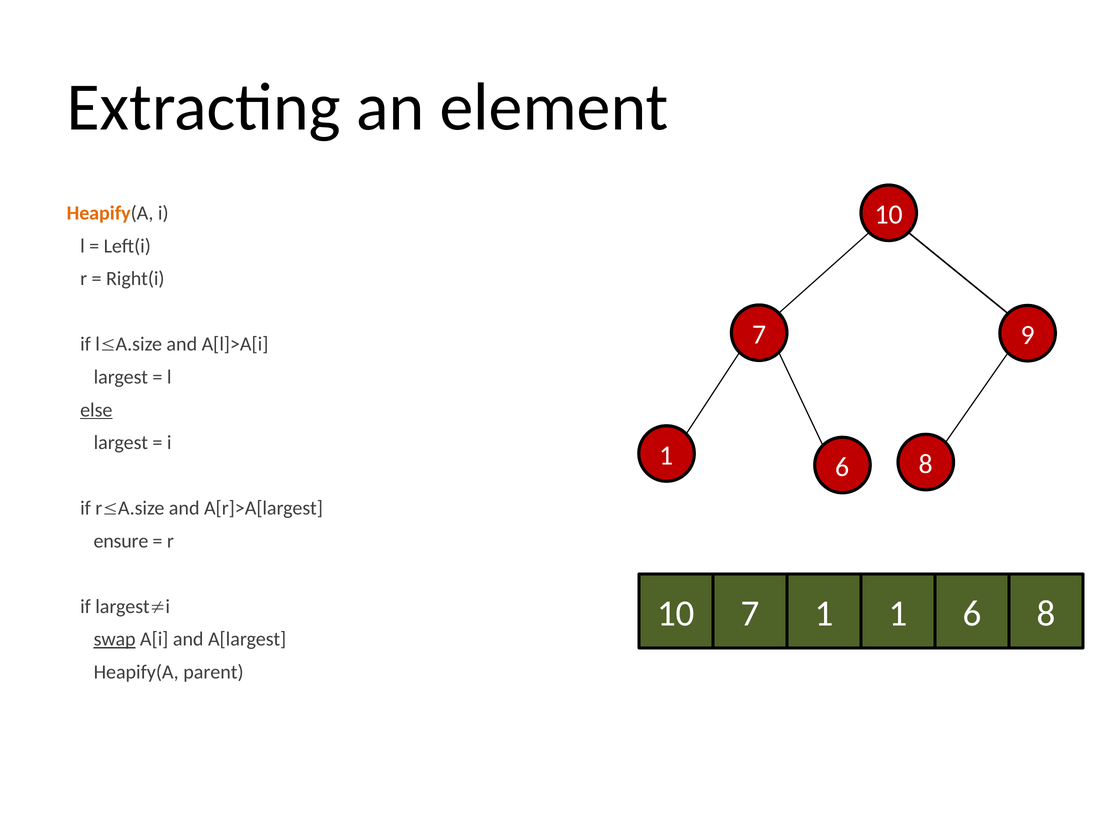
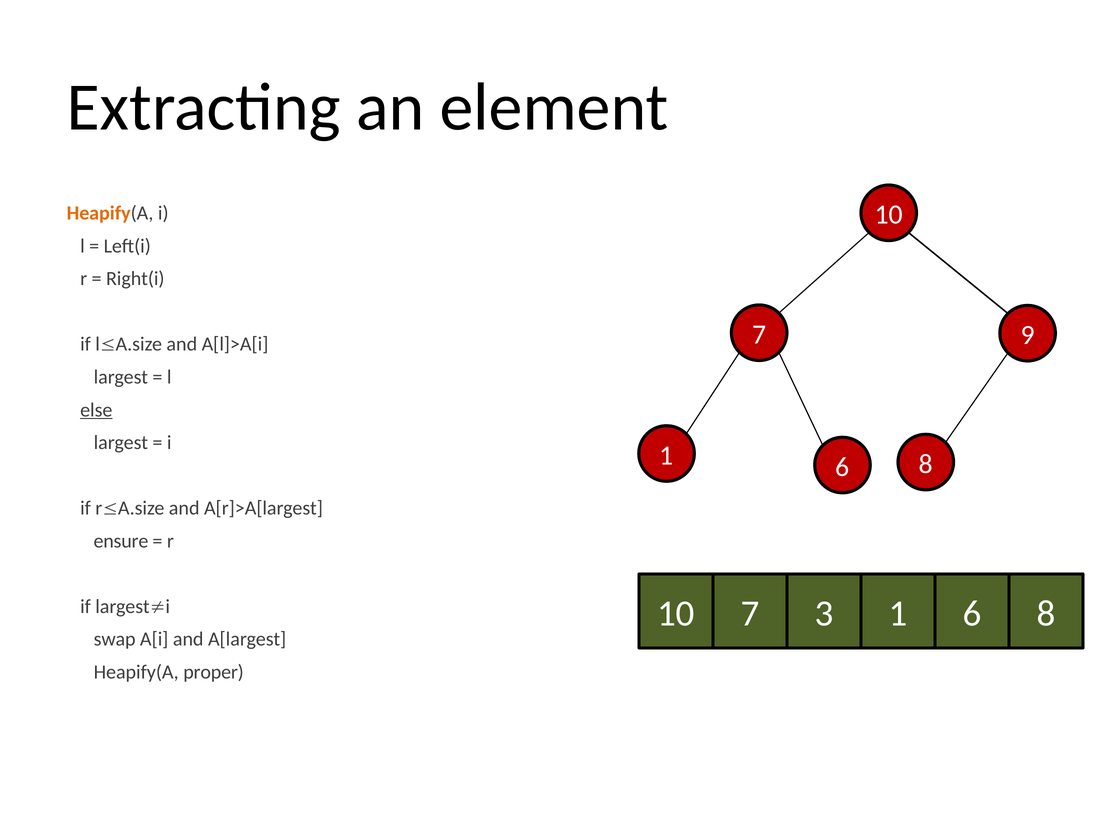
10 7 1: 1 -> 3
swap underline: present -> none
parent: parent -> proper
